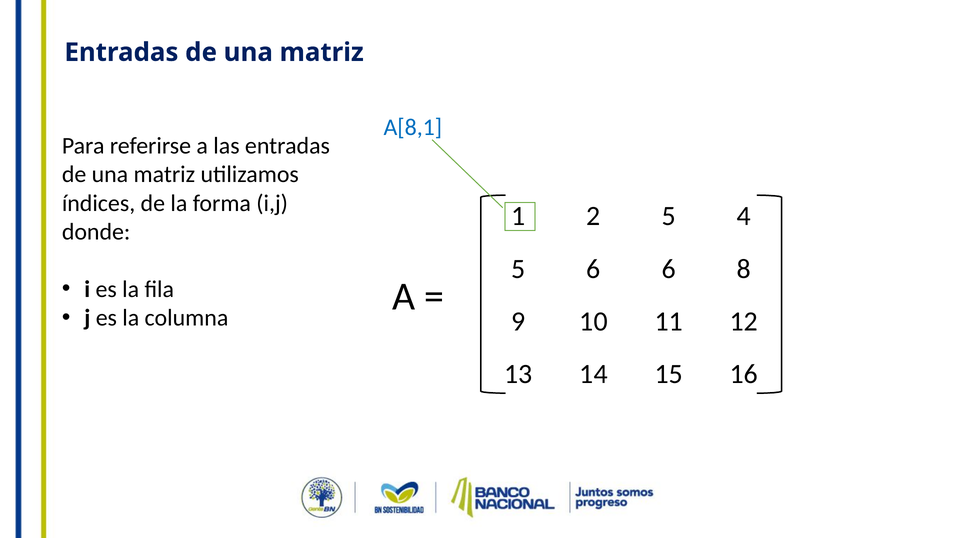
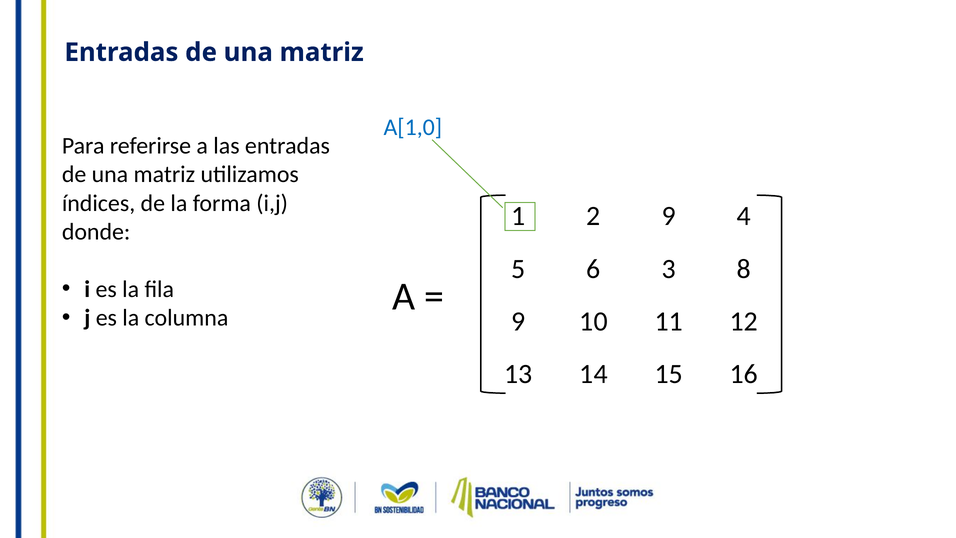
A[8,1: A[8,1 -> A[1,0
2 5: 5 -> 9
6 6: 6 -> 3
